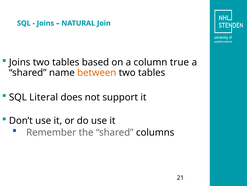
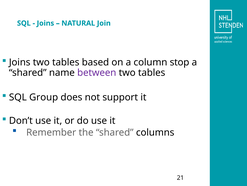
true: true -> stop
between colour: orange -> purple
Literal: Literal -> Group
